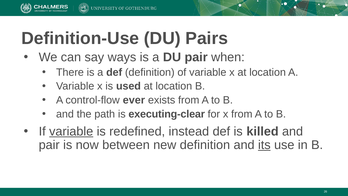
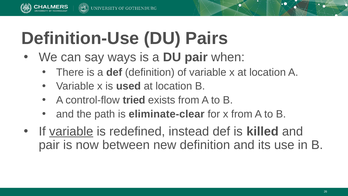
ever: ever -> tried
executing-clear: executing-clear -> eliminate-clear
its underline: present -> none
